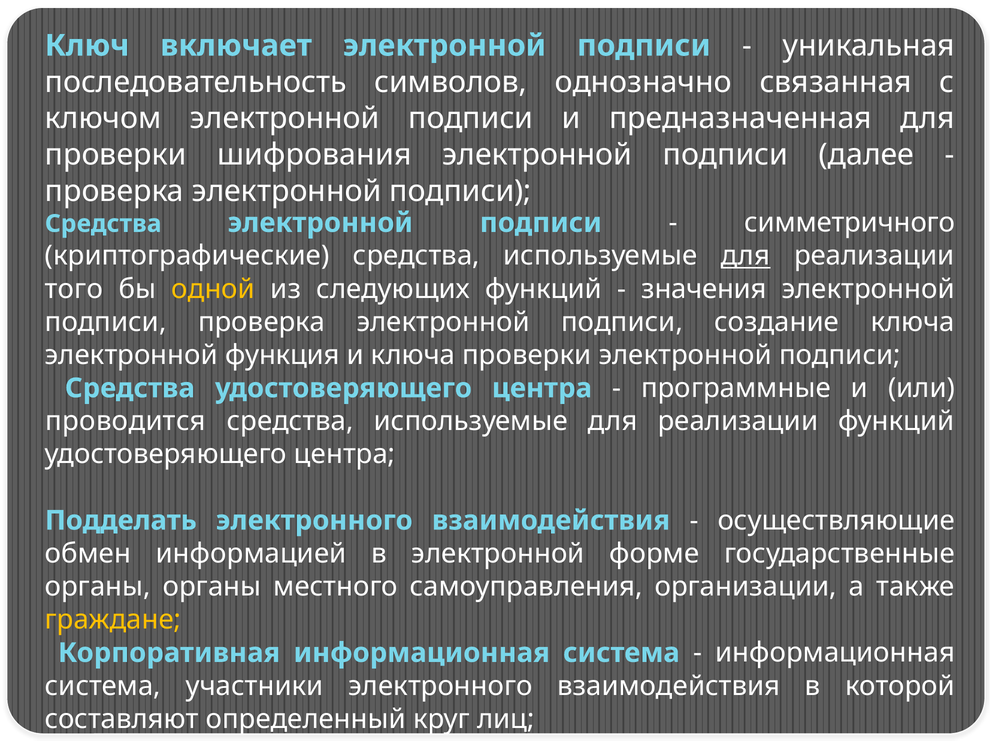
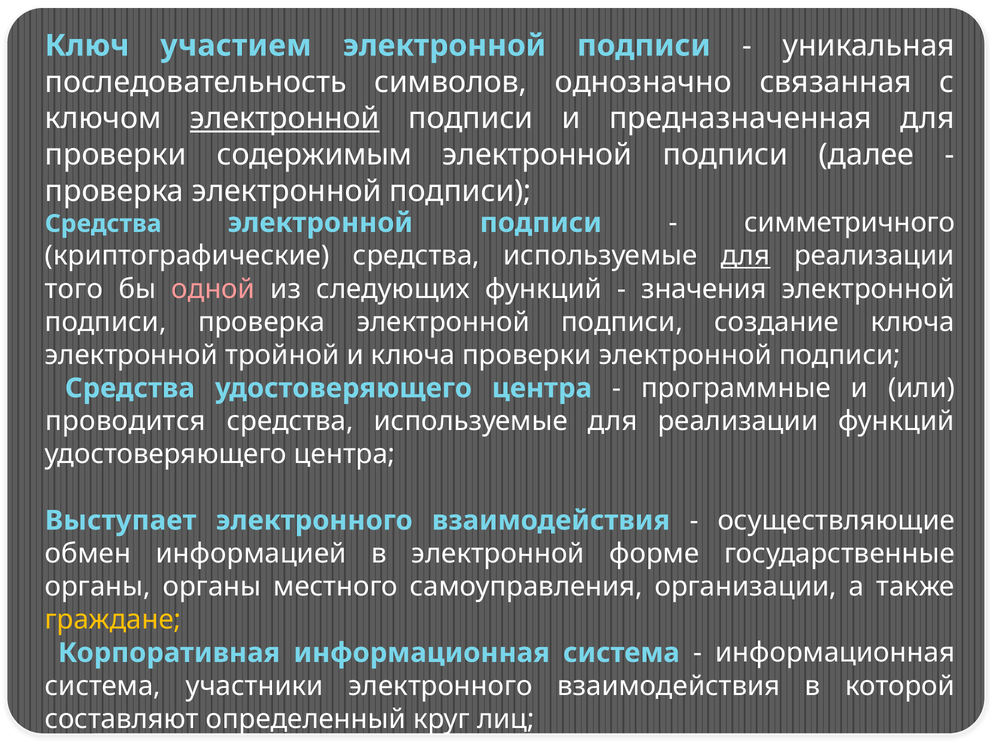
включает: включает -> участием
электронной at (285, 118) underline: none -> present
шифрования: шифрования -> содержимым
одной colour: yellow -> pink
функция: функция -> тройной
Подделать: Подделать -> Выступает
